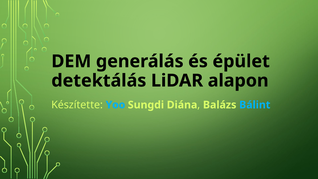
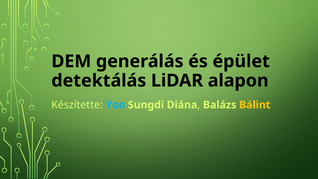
Bálint colour: light blue -> yellow
